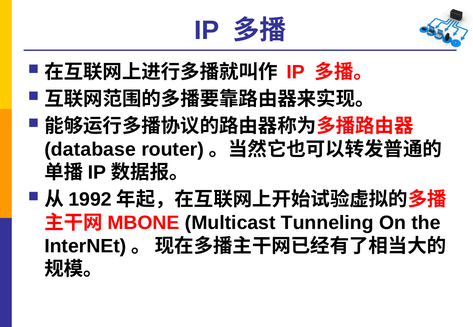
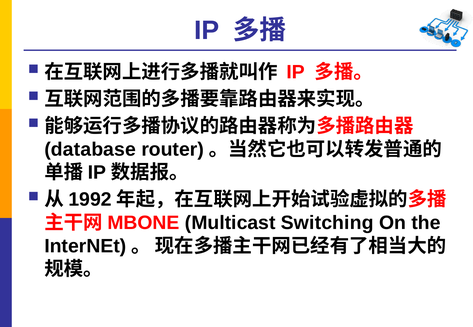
Tunneling: Tunneling -> Switching
